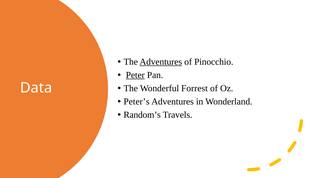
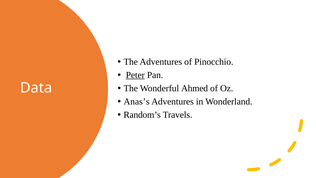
Adventures at (161, 62) underline: present -> none
Forrest: Forrest -> Ahmed
Peter’s: Peter’s -> Anas’s
